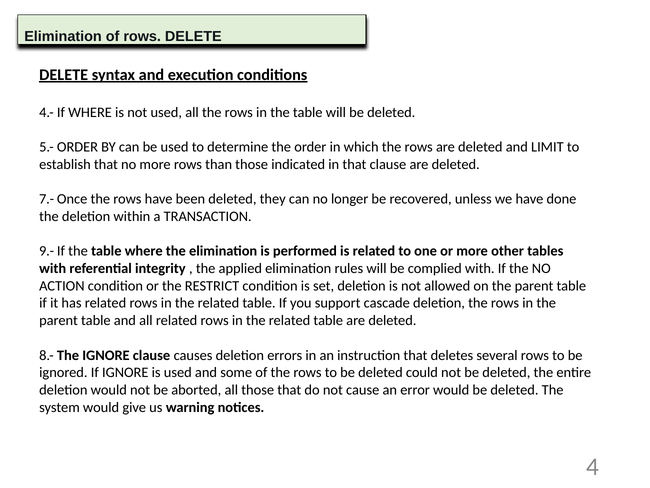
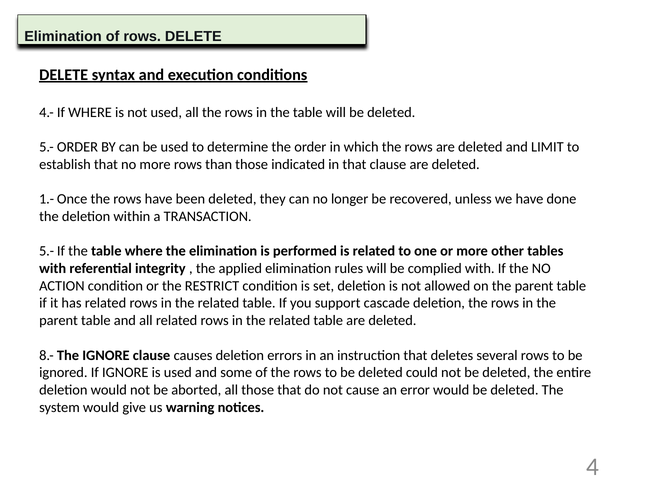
7.-: 7.- -> 1.-
9.- at (47, 251): 9.- -> 5.-
